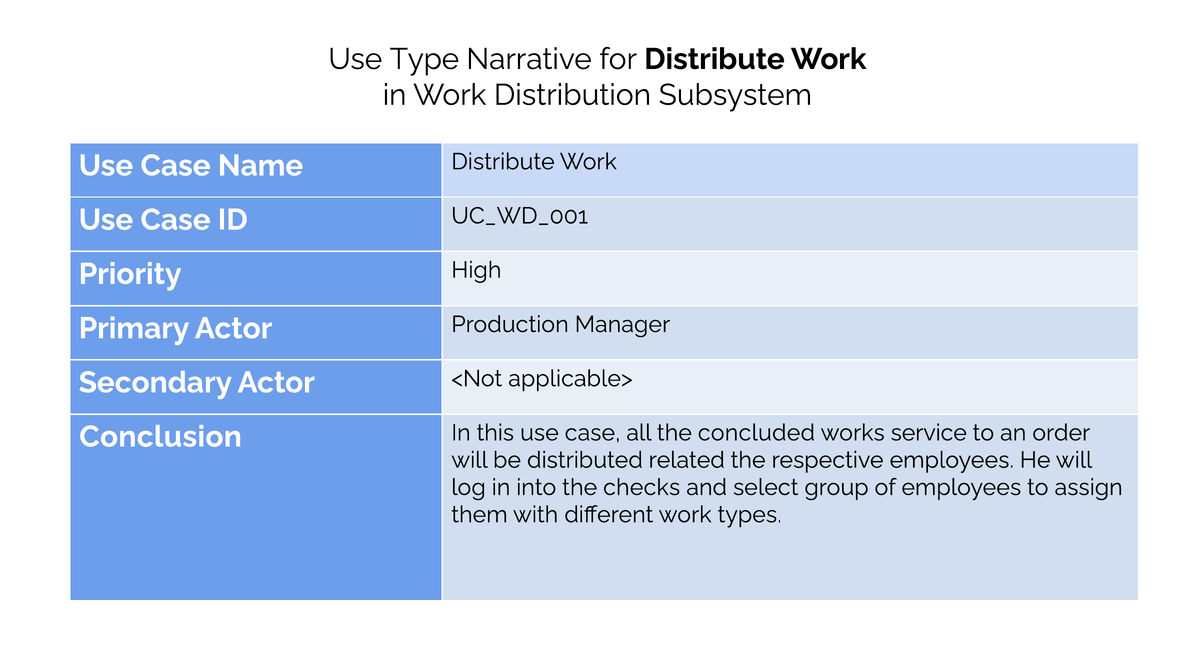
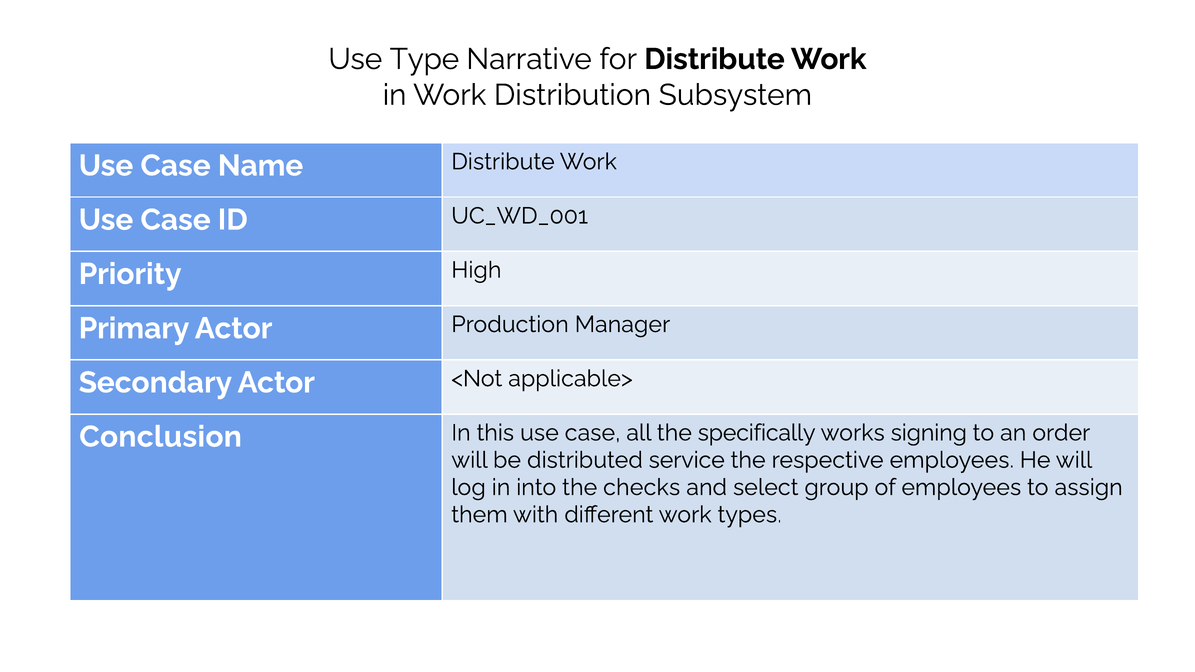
concluded: concluded -> specifically
service: service -> signing
related: related -> service
